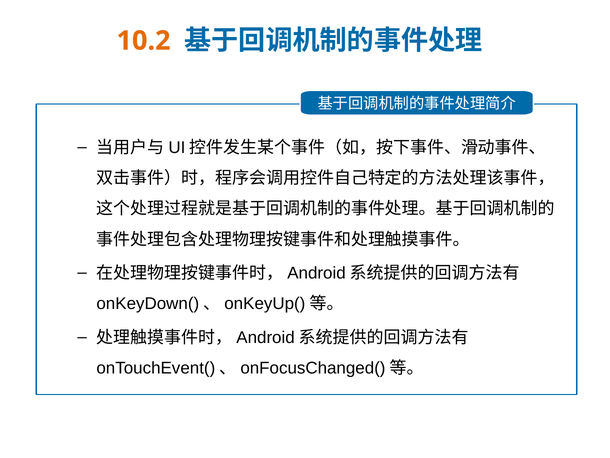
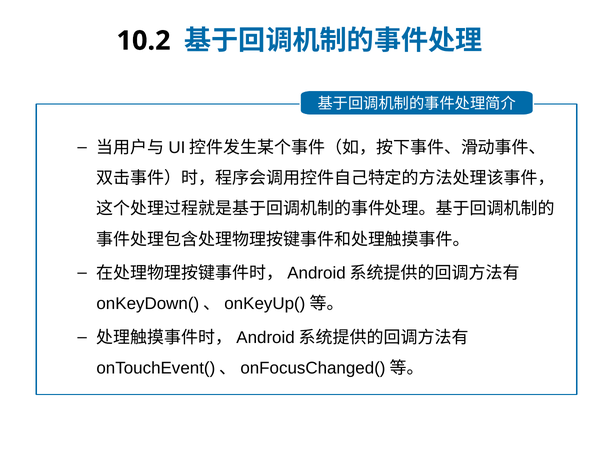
10.2 colour: orange -> black
